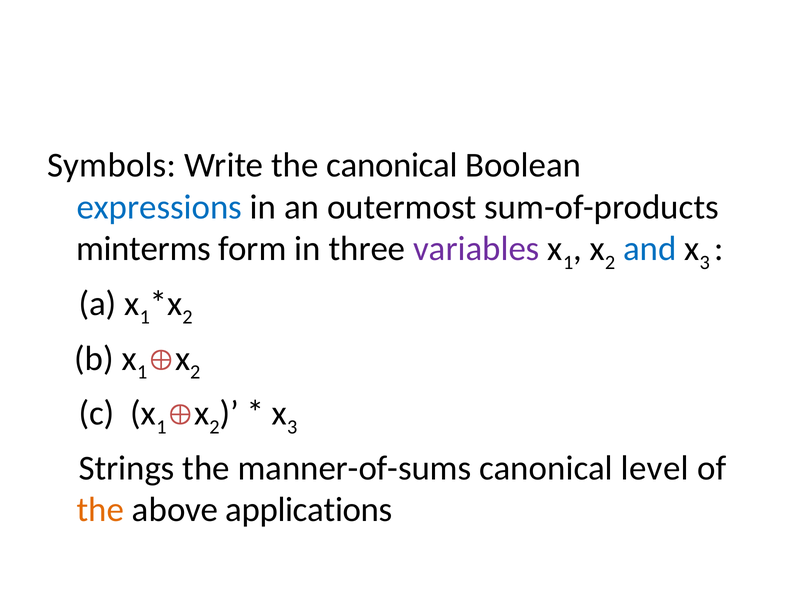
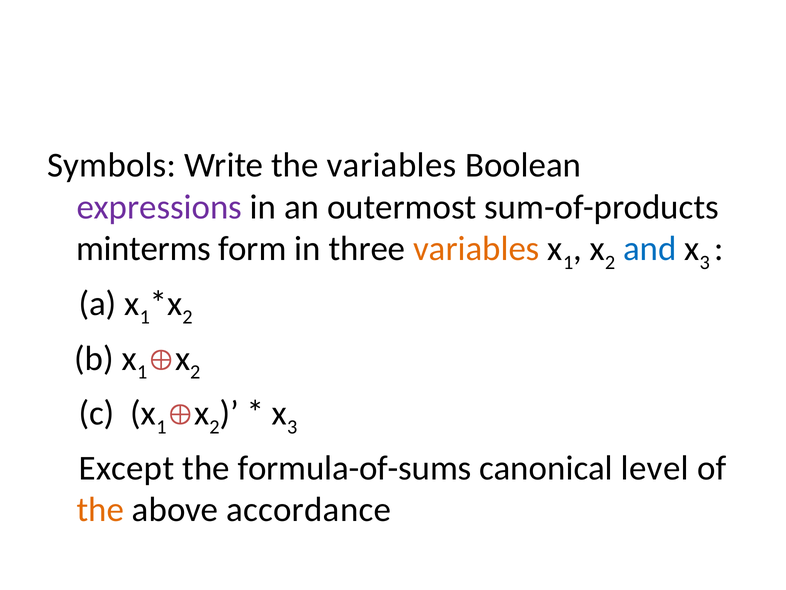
the canonical: canonical -> variables
expressions colour: blue -> purple
variables at (476, 249) colour: purple -> orange
Strings: Strings -> Except
manner-of-sums: manner-of-sums -> formula-of-sums
applications: applications -> accordance
